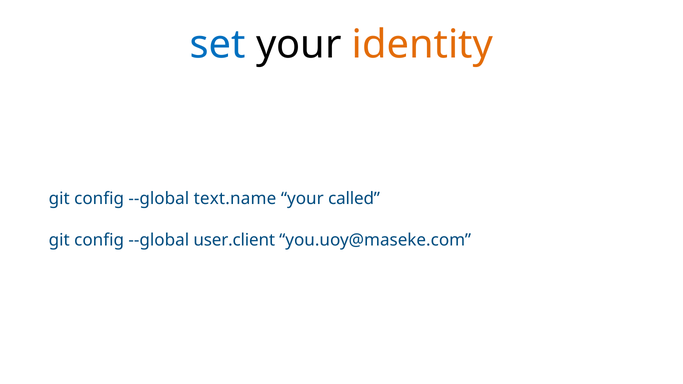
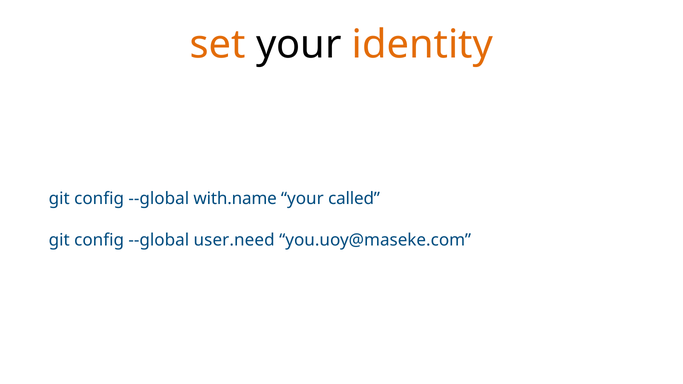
set colour: blue -> orange
text.name: text.name -> with.name
user.client: user.client -> user.need
